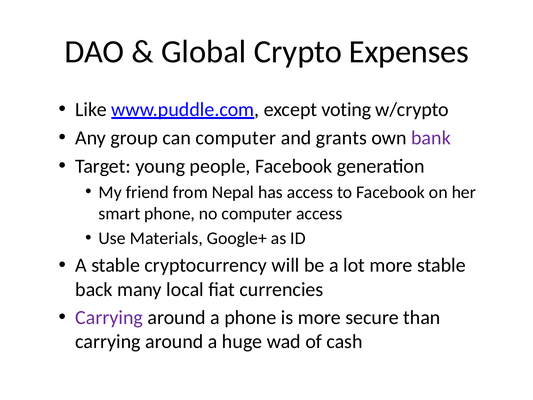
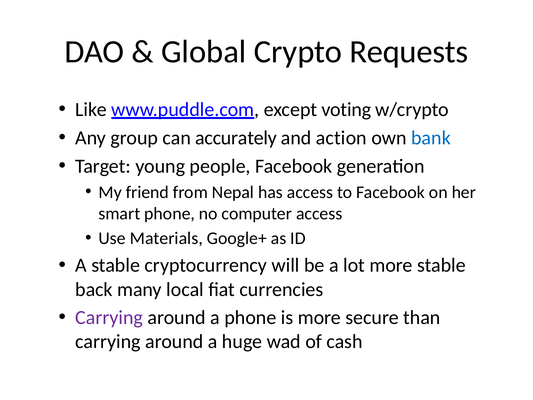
Expenses: Expenses -> Requests
can computer: computer -> accurately
grants: grants -> action
bank colour: purple -> blue
